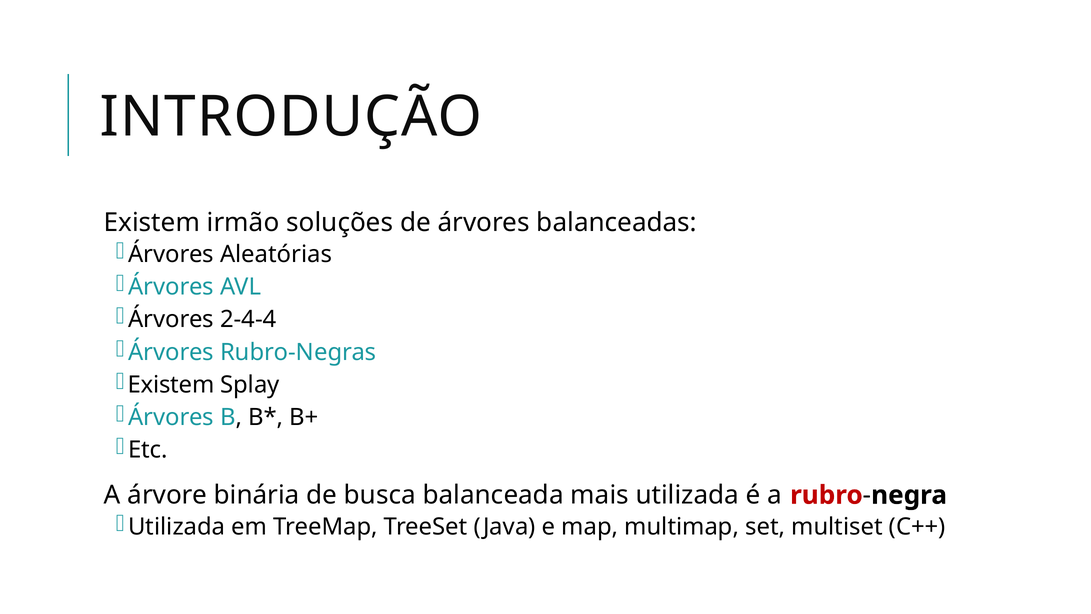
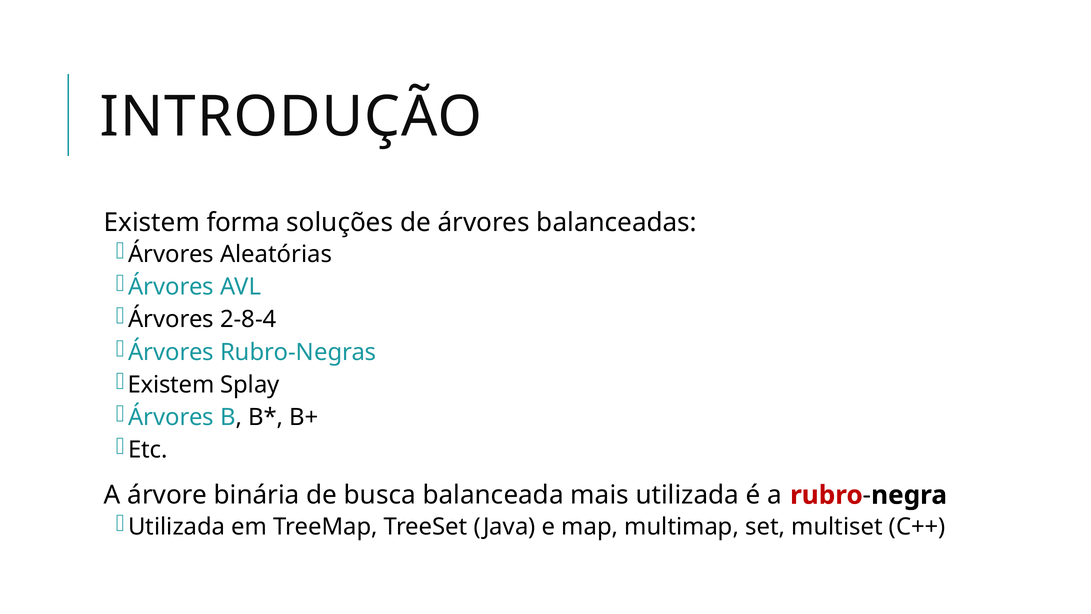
irmão: irmão -> forma
2-4-4: 2-4-4 -> 2-8-4
